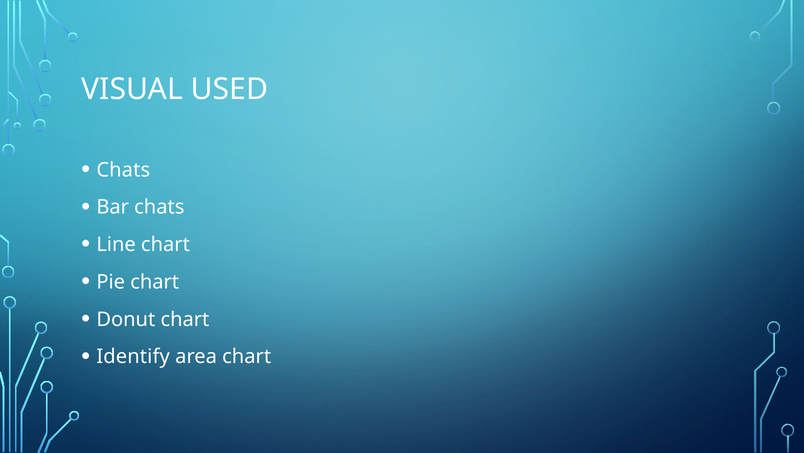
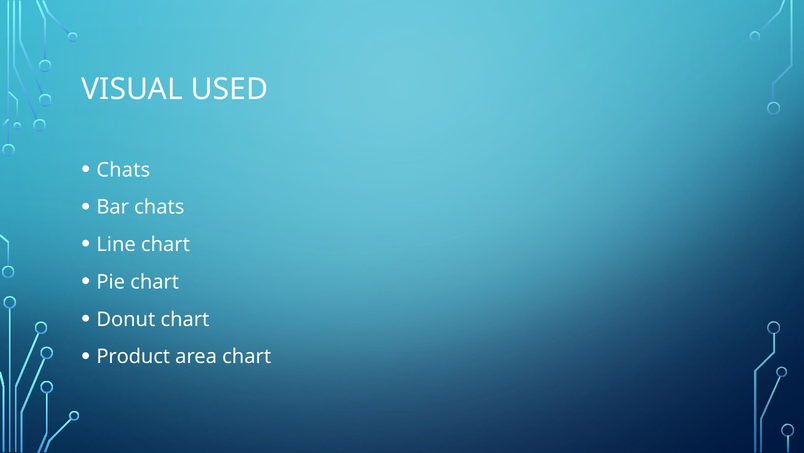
Identify: Identify -> Product
